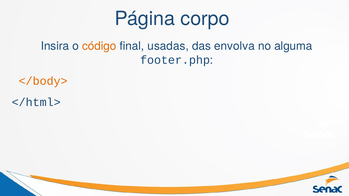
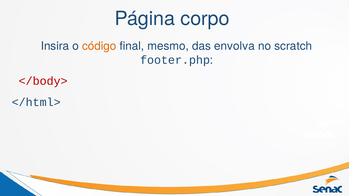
usadas: usadas -> mesmo
alguma: alguma -> scratch
</body> colour: orange -> red
